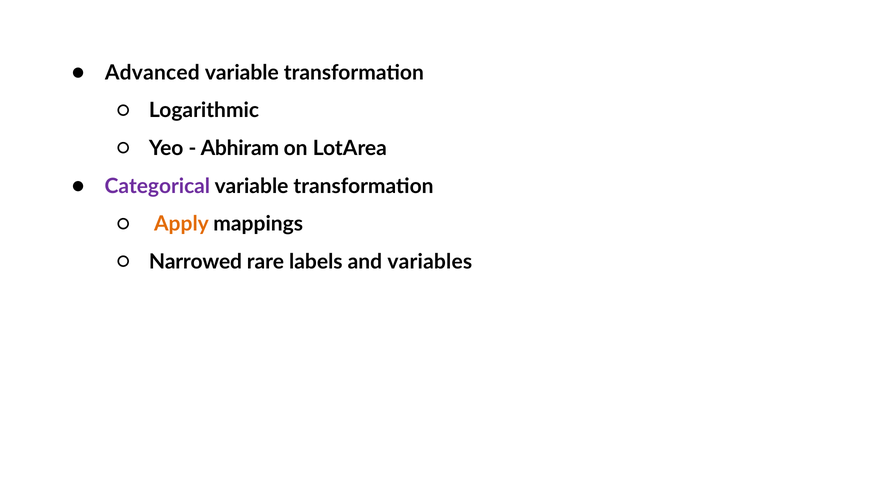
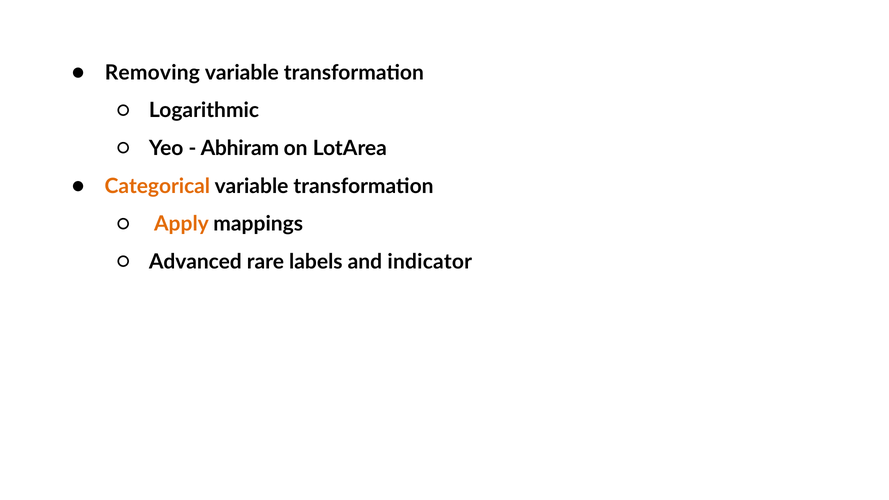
Advanced: Advanced -> Removing
Categorical colour: purple -> orange
Narrowed: Narrowed -> Advanced
variables: variables -> indicator
